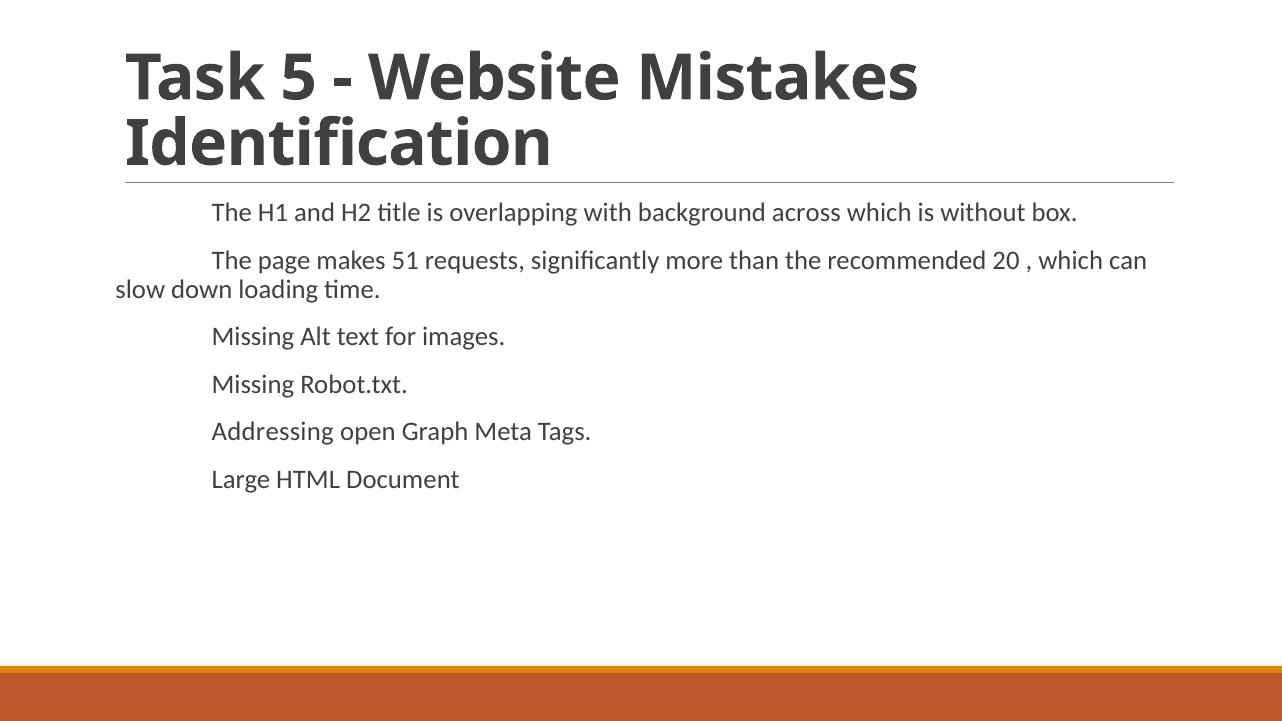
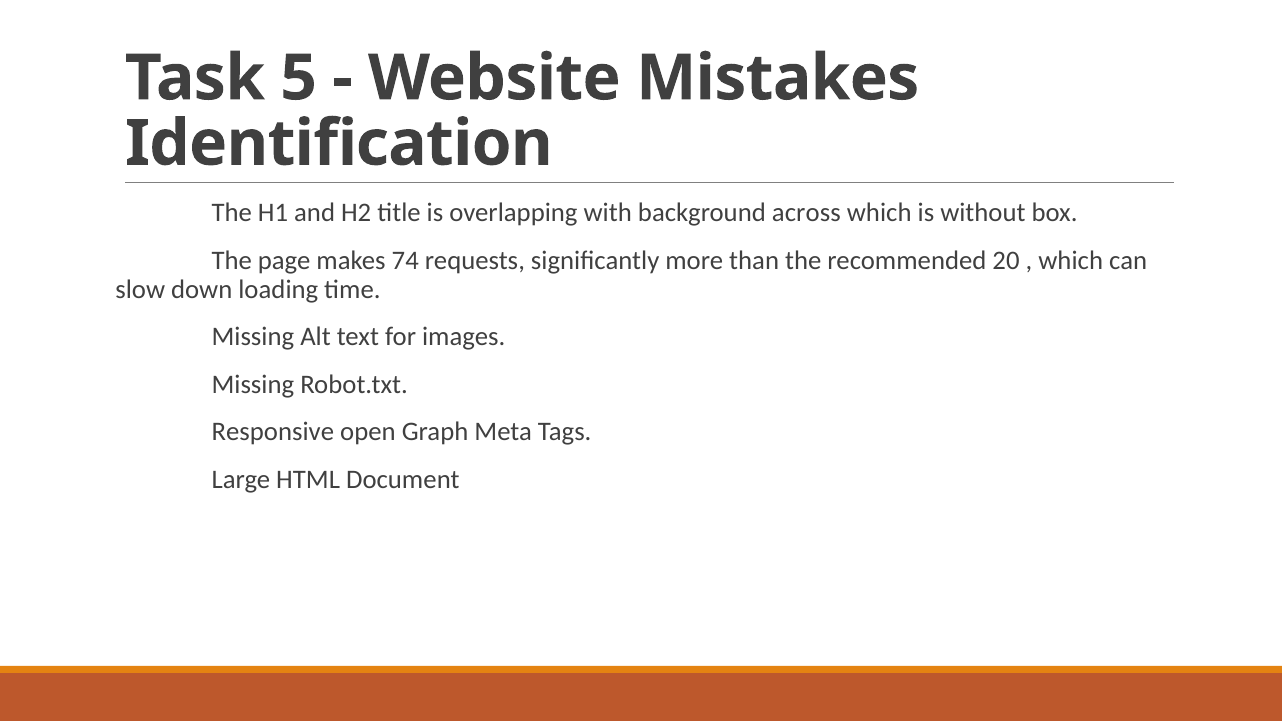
51: 51 -> 74
Addressing: Addressing -> Responsive
